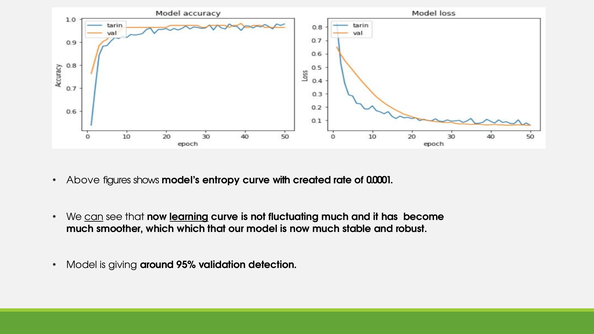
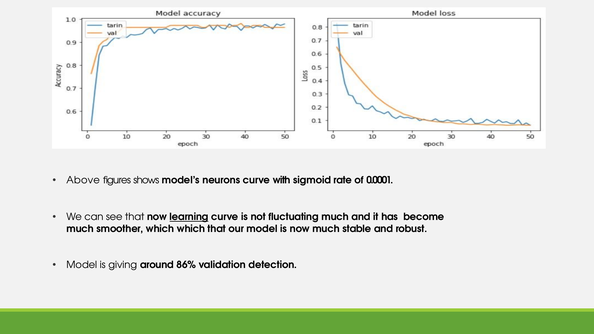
entropy: entropy -> neurons
created: created -> sigmoid
can underline: present -> none
95%: 95% -> 86%
